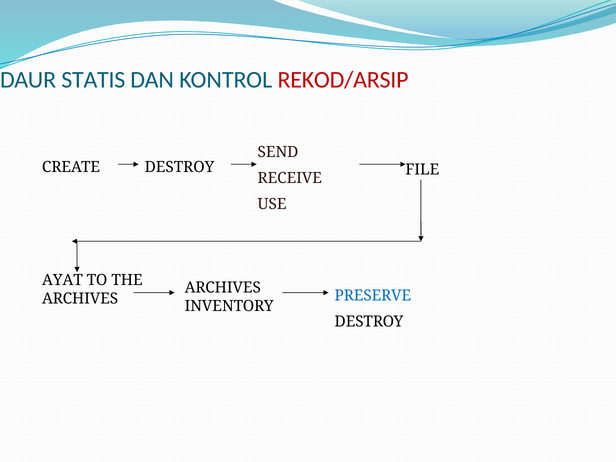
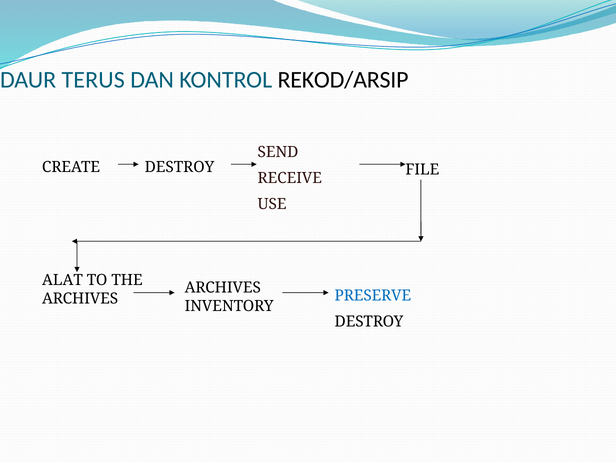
STATIS: STATIS -> TERUS
REKOD/ARSIP colour: red -> black
AYAT: AYAT -> ALAT
